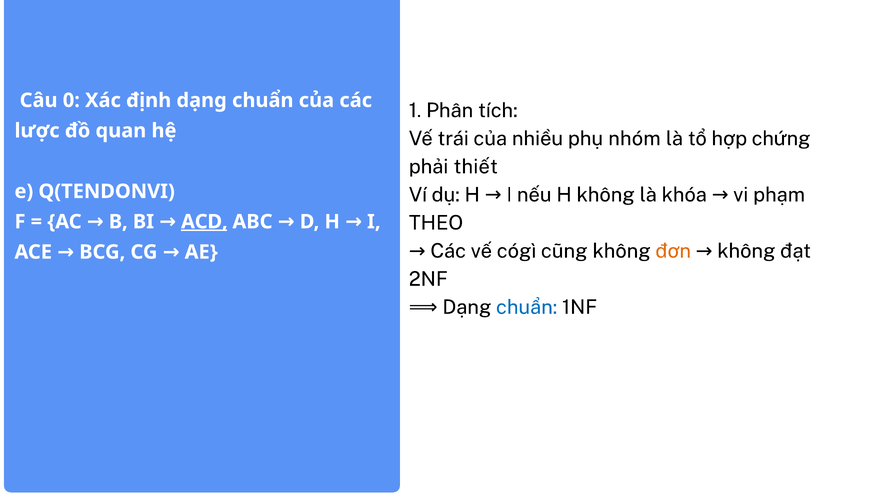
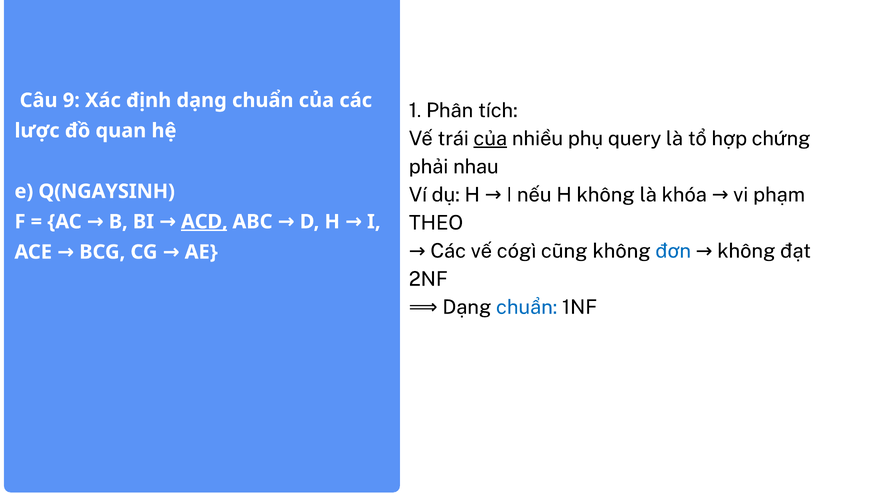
0: 0 -> 9
của at (490, 139) underline: none -> present
nhóm: nhóm -> query
thiết: thiết -> nhau
Q(TENDONVI: Q(TENDONVI -> Q(NGAYSINH
đơn colour: orange -> blue
